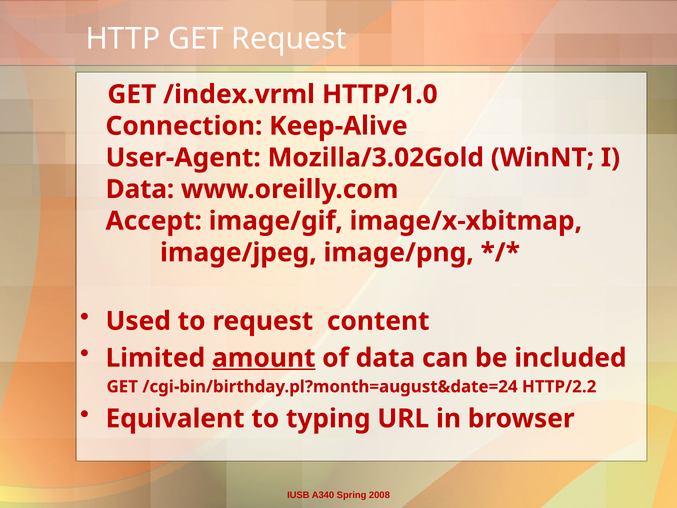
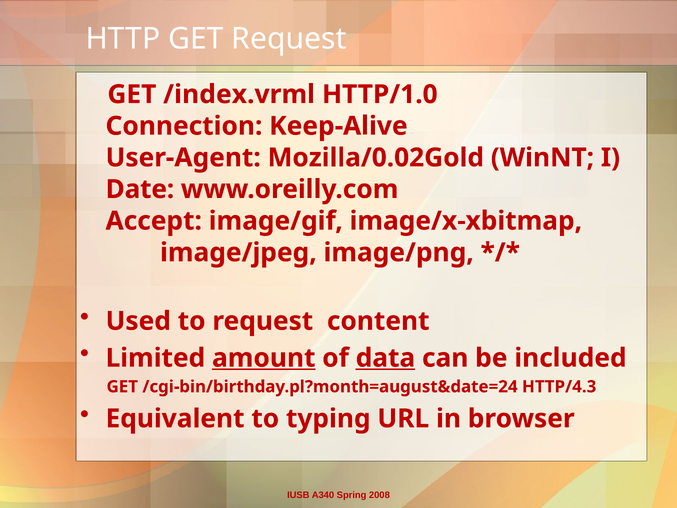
Mozilla/3.02Gold: Mozilla/3.02Gold -> Mozilla/0.02Gold
Data at (140, 189): Data -> Date
data at (385, 358) underline: none -> present
HTTP/2.2: HTTP/2.2 -> HTTP/4.3
